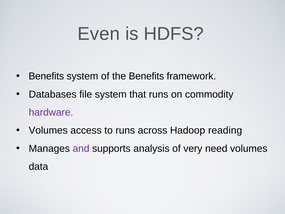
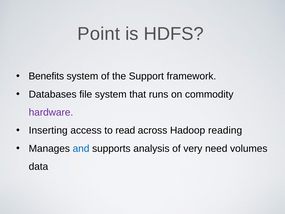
Even: Even -> Point
the Benefits: Benefits -> Support
Volumes at (48, 130): Volumes -> Inserting
to runs: runs -> read
and colour: purple -> blue
